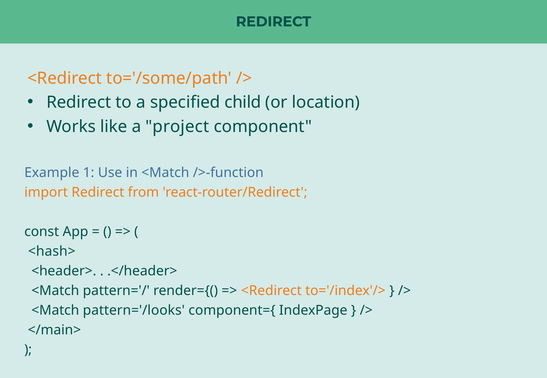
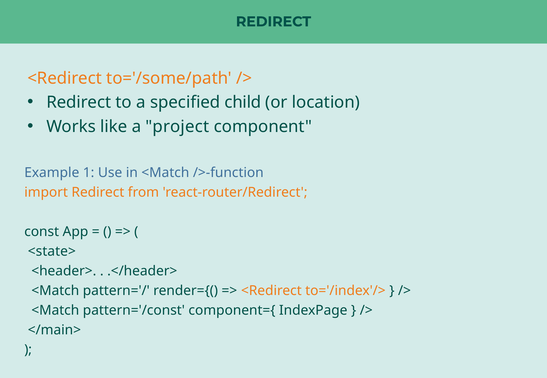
<hash>: <hash> -> <state>
pattern='/looks: pattern='/looks -> pattern='/const
